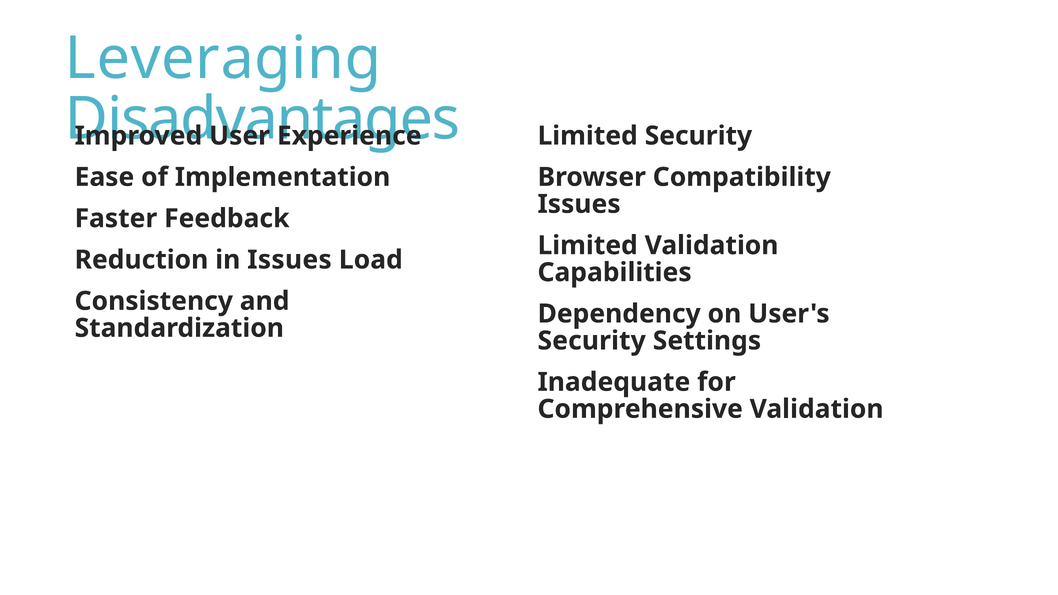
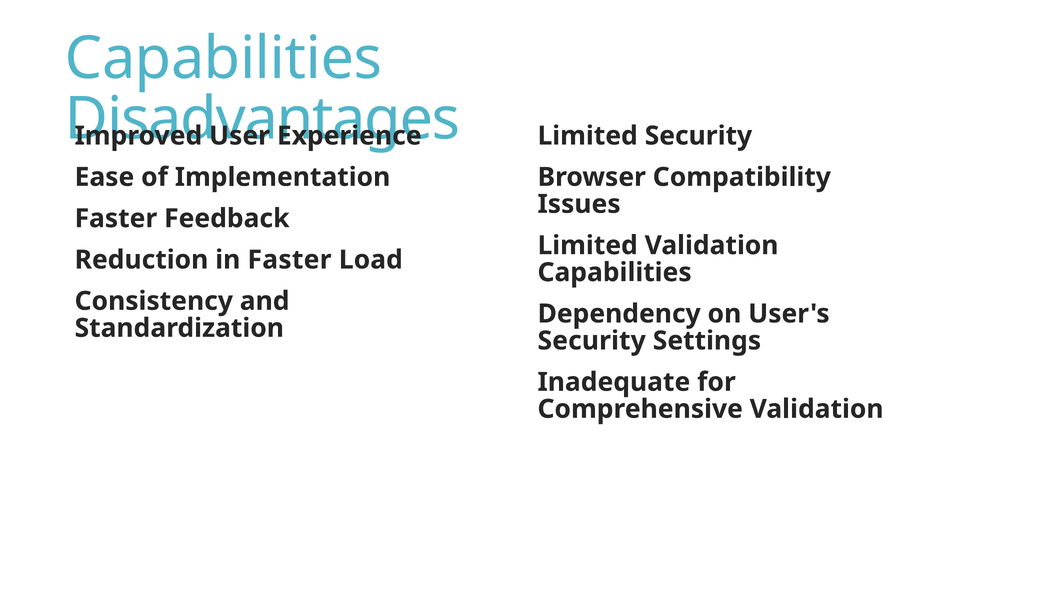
Leveraging at (223, 59): Leveraging -> Capabilities
in Issues: Issues -> Faster
